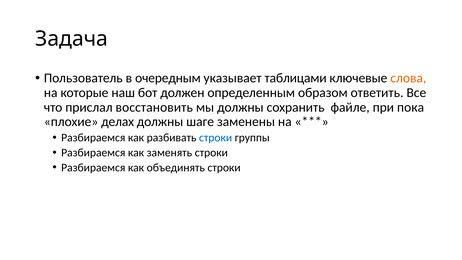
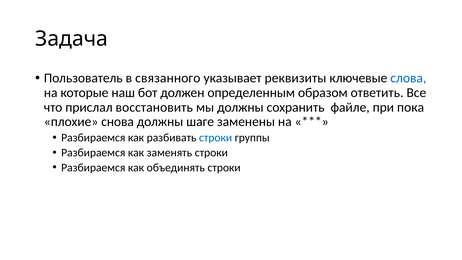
очередным: очередным -> связанного
таблицами: таблицами -> реквизиты
слова colour: orange -> blue
делах: делах -> снова
